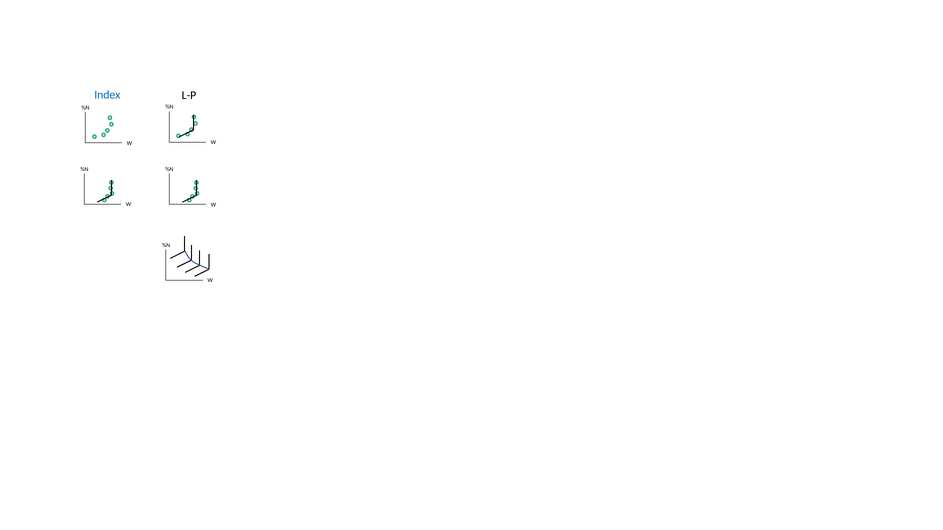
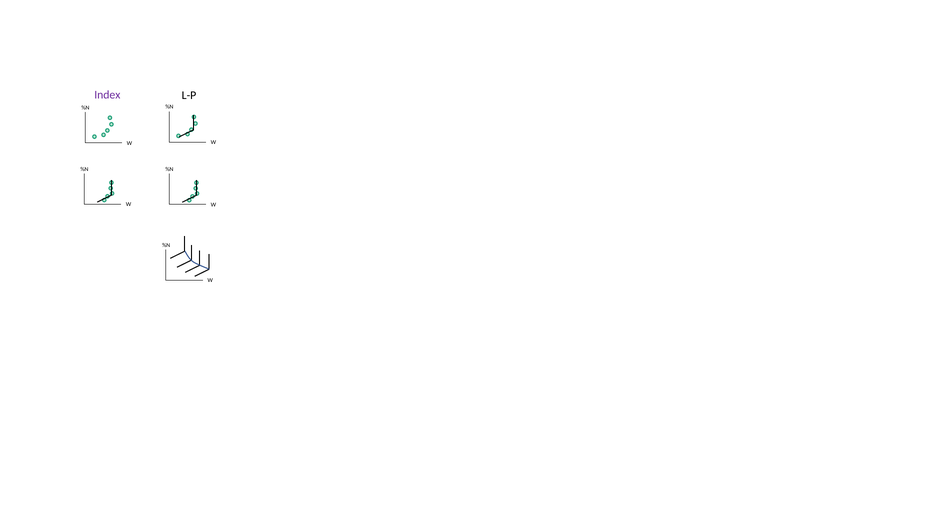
Index colour: blue -> purple
